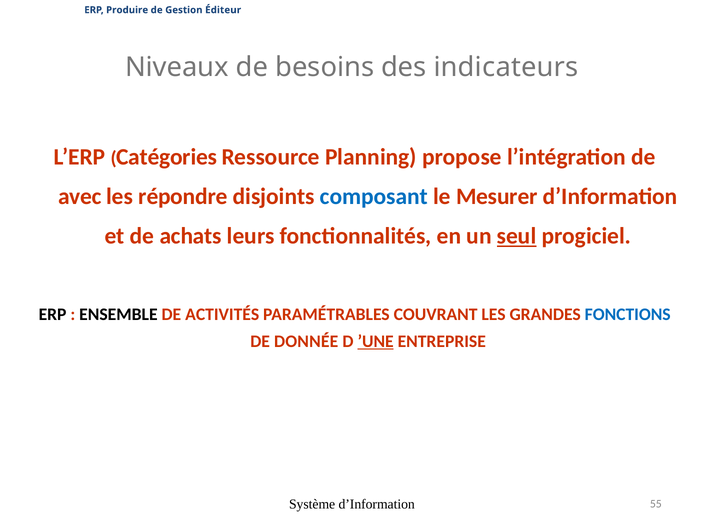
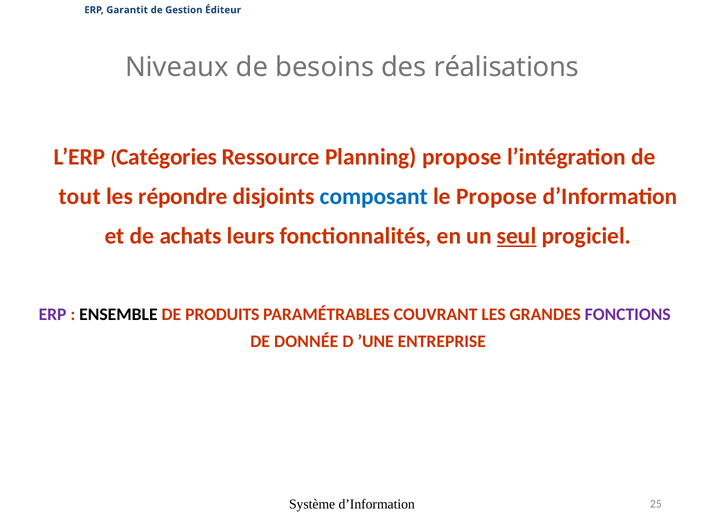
Produire: Produire -> Garantit
indicateurs: indicateurs -> réalisations
avec: avec -> tout
le Mesurer: Mesurer -> Propose
ERP at (53, 314) colour: black -> purple
ACTIVITÉS: ACTIVITÉS -> PRODUITS
FONCTIONS colour: blue -> purple
’UNE underline: present -> none
55: 55 -> 25
